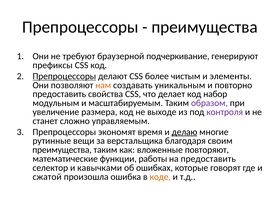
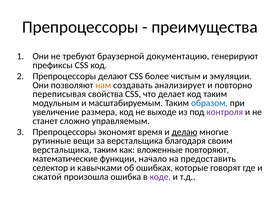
подчеркивание: подчеркивание -> документацию
Препроцессоры at (64, 76) underline: present -> none
элементы: элементы -> эмуляции
уникальным: уникальным -> анализирует
предоставить at (59, 94): предоставить -> переписывая
код набор: набор -> таким
образом colour: purple -> blue
преимущества at (62, 150): преимущества -> верстальщика
работы: работы -> начало
коде colour: orange -> purple
